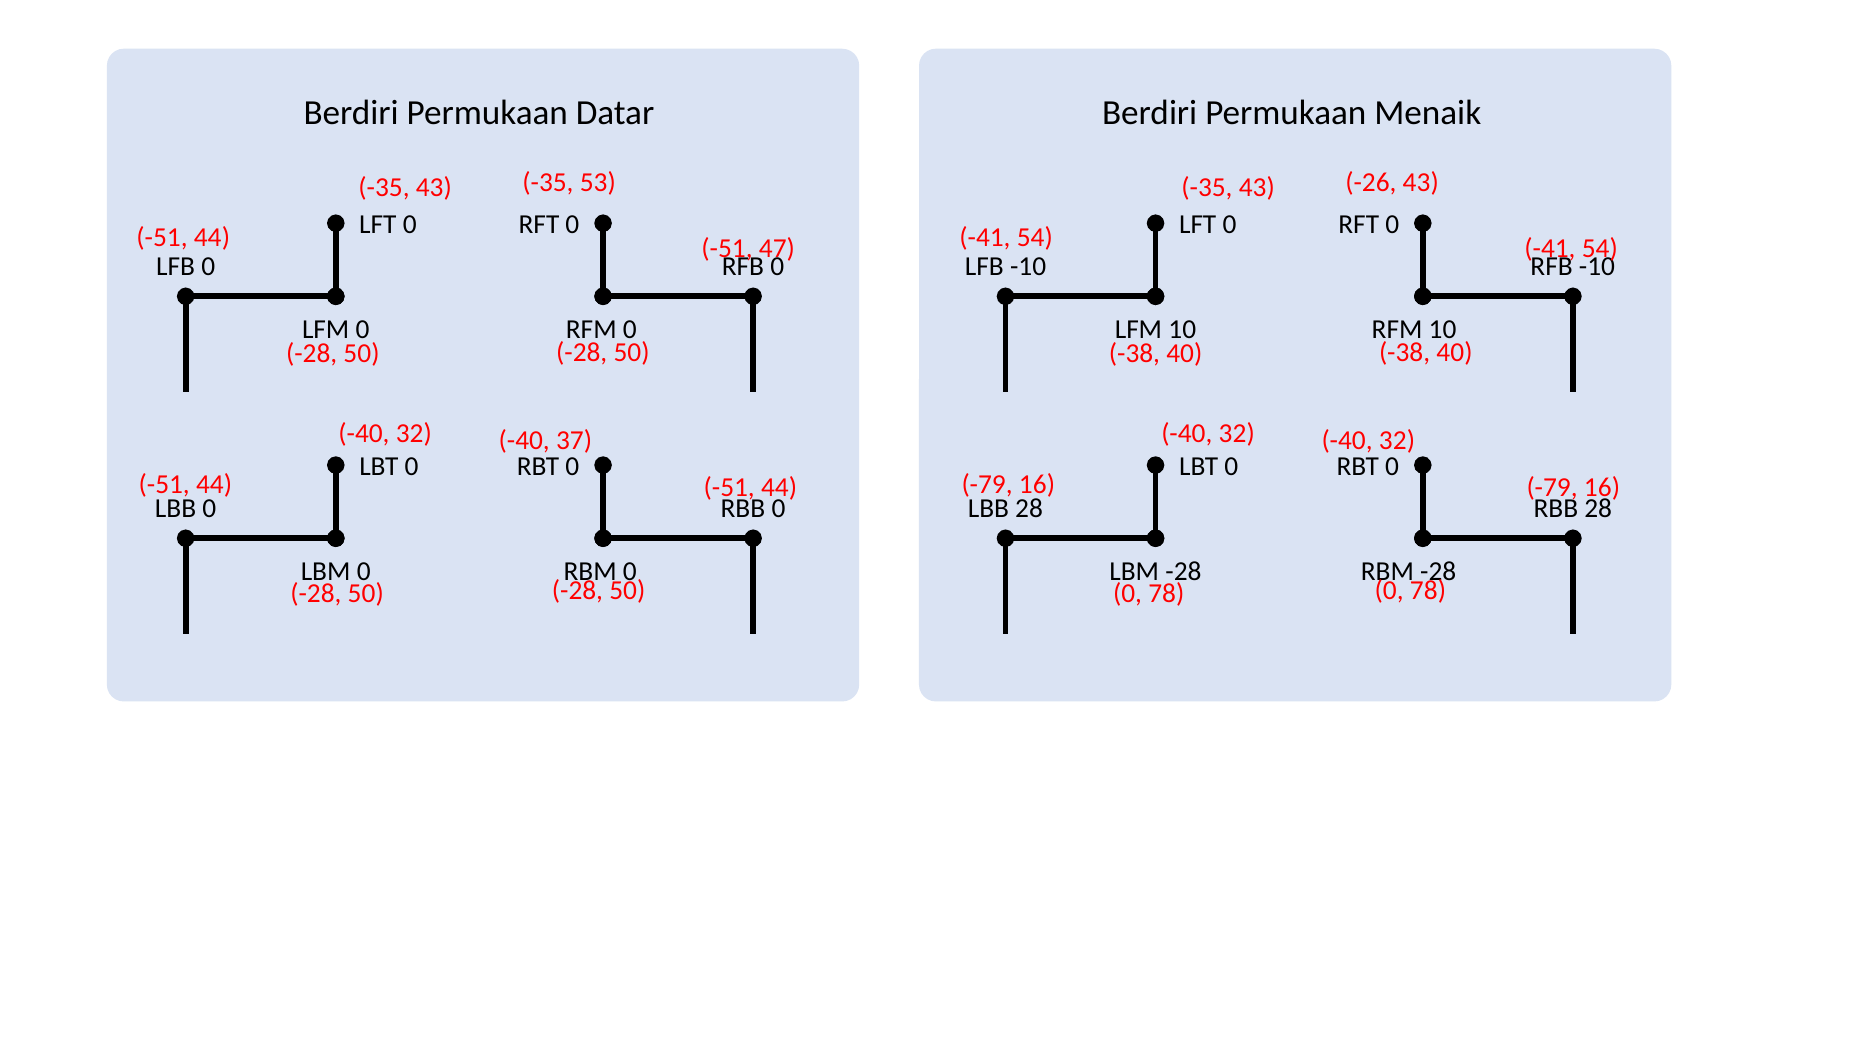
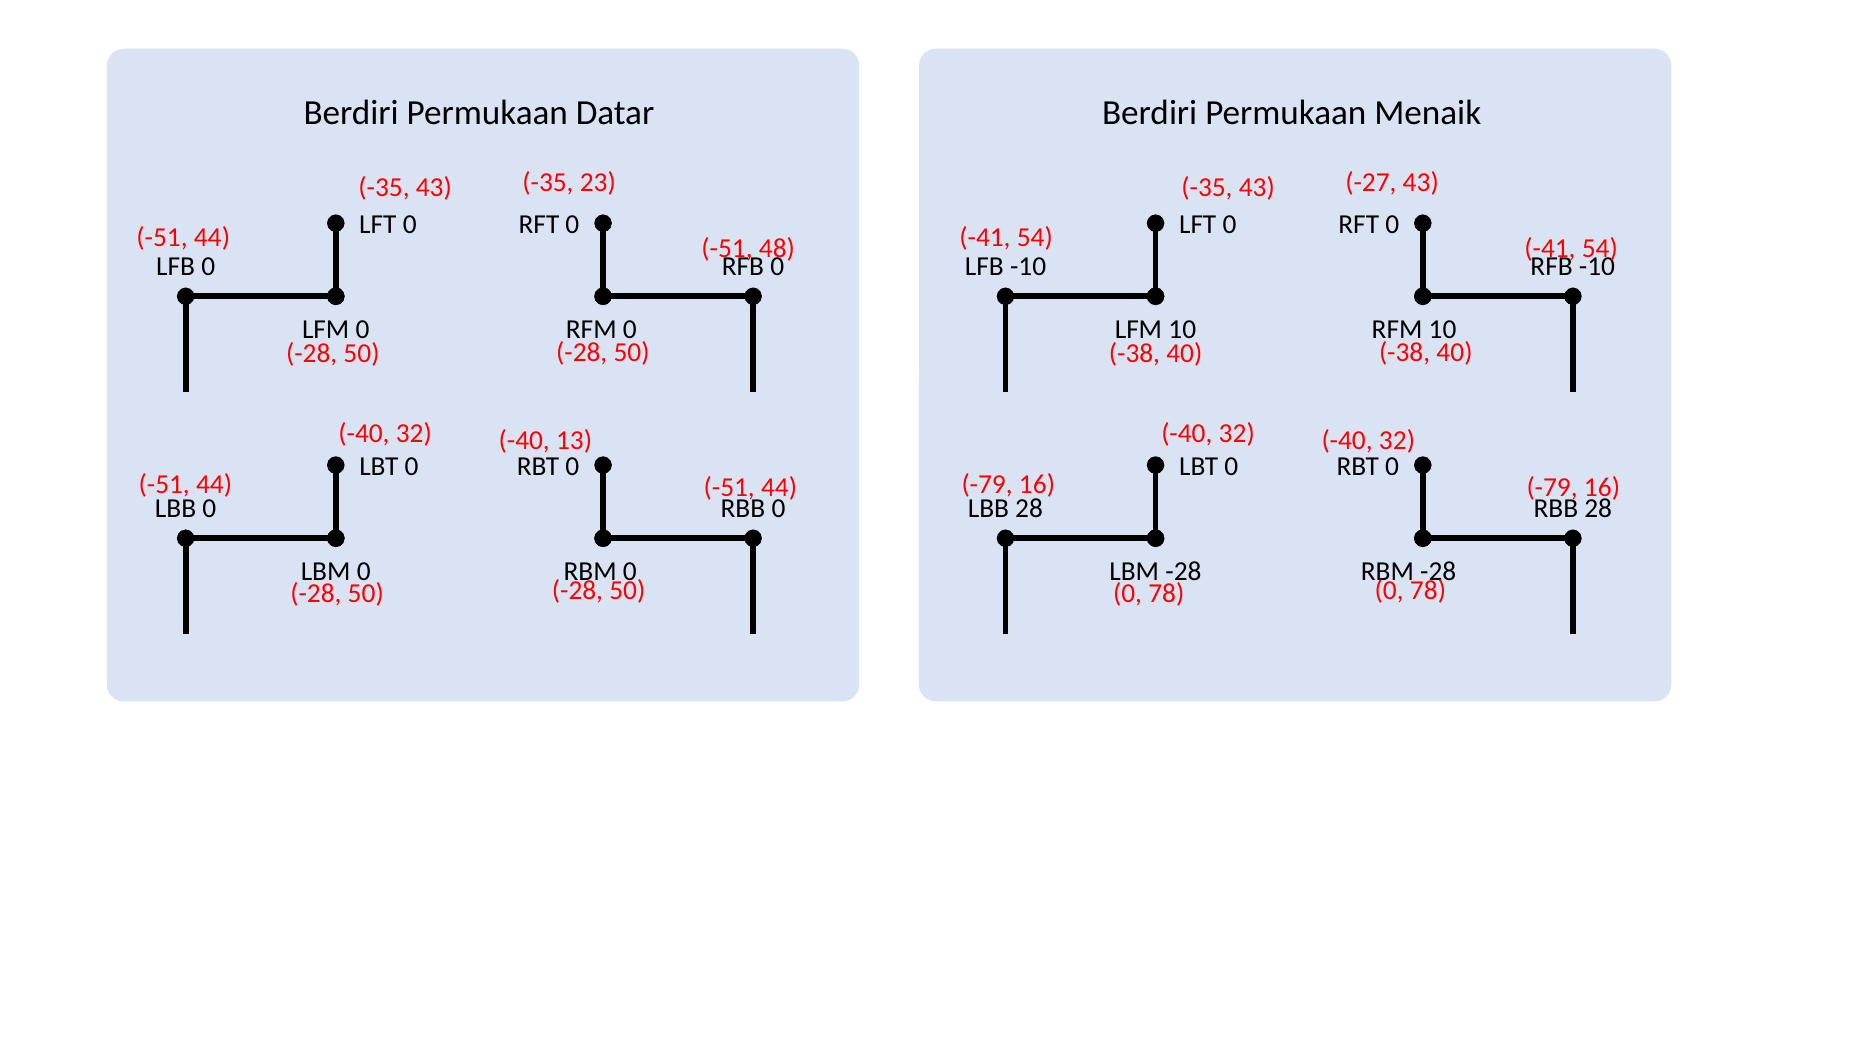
53: 53 -> 23
-26: -26 -> -27
47: 47 -> 48
37: 37 -> 13
